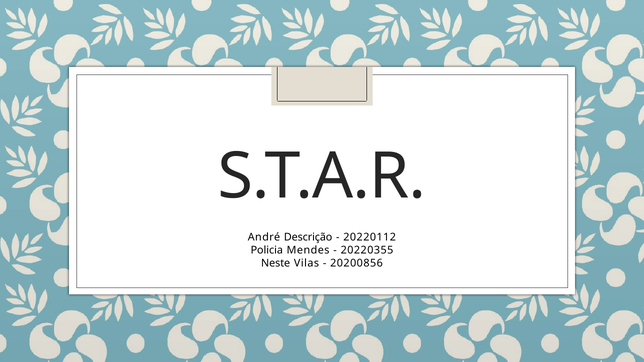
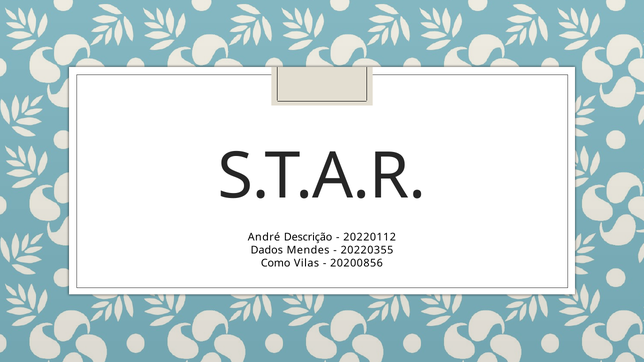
Policia: Policia -> Dados
Neste: Neste -> Como
